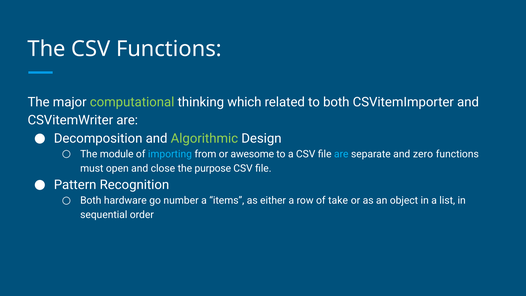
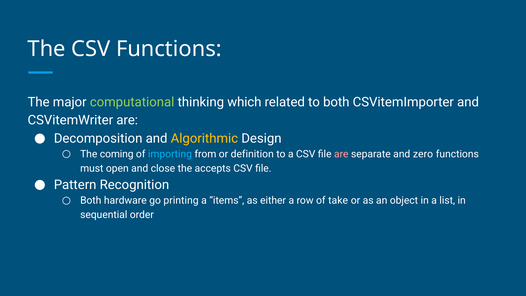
Algorithmic colour: light green -> yellow
module: module -> coming
awesome: awesome -> definition
are at (341, 154) colour: light blue -> pink
purpose: purpose -> accepts
number: number -> printing
